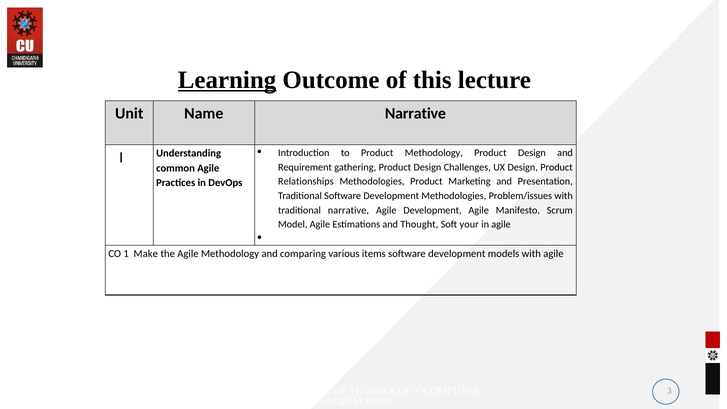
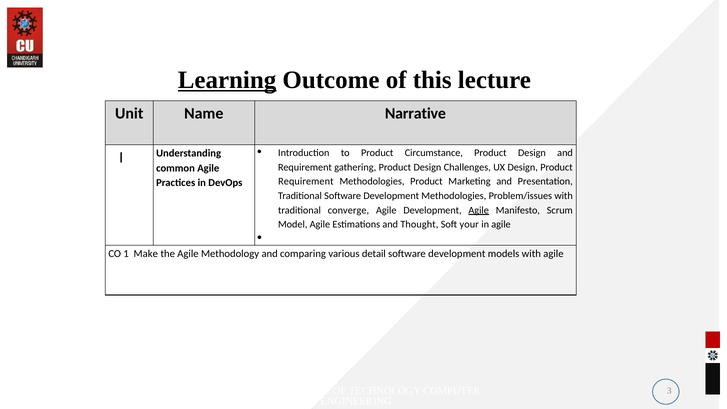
Product Methodology: Methodology -> Circumstance
Relationships at (306, 181): Relationships -> Requirement
traditional narrative: narrative -> converge
Agile at (479, 210) underline: none -> present
items: items -> detail
